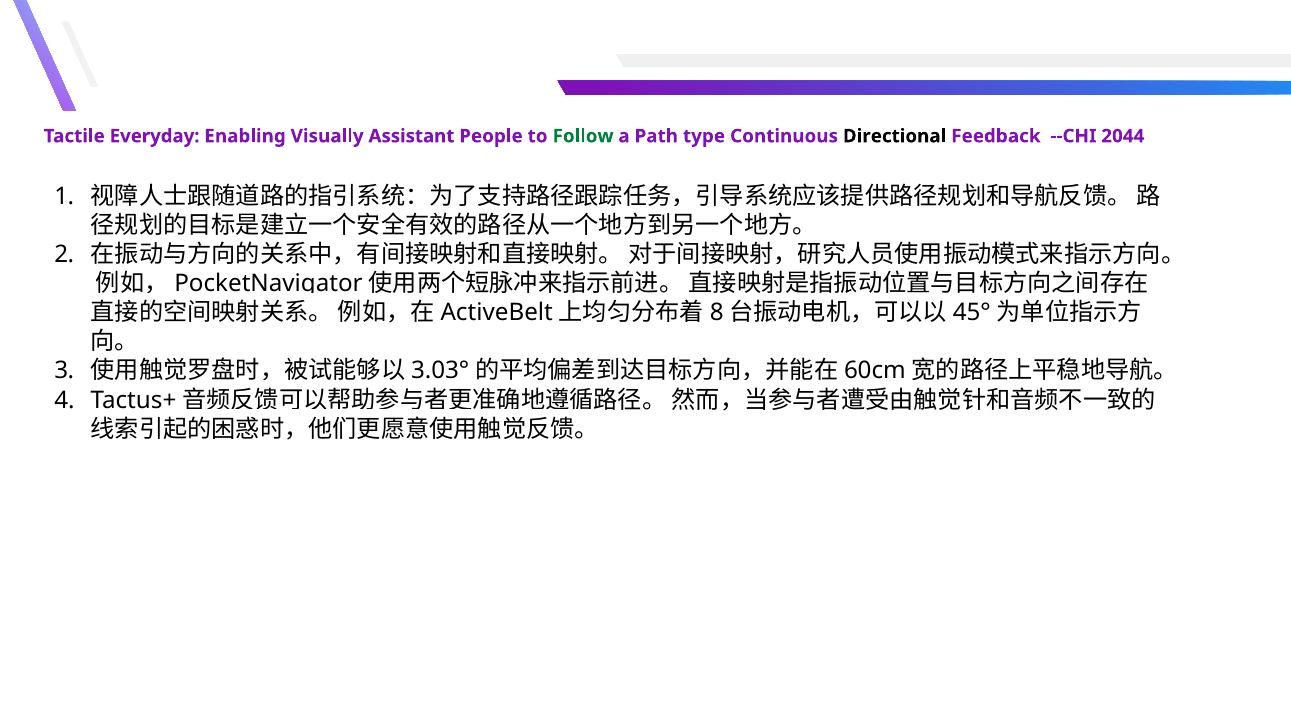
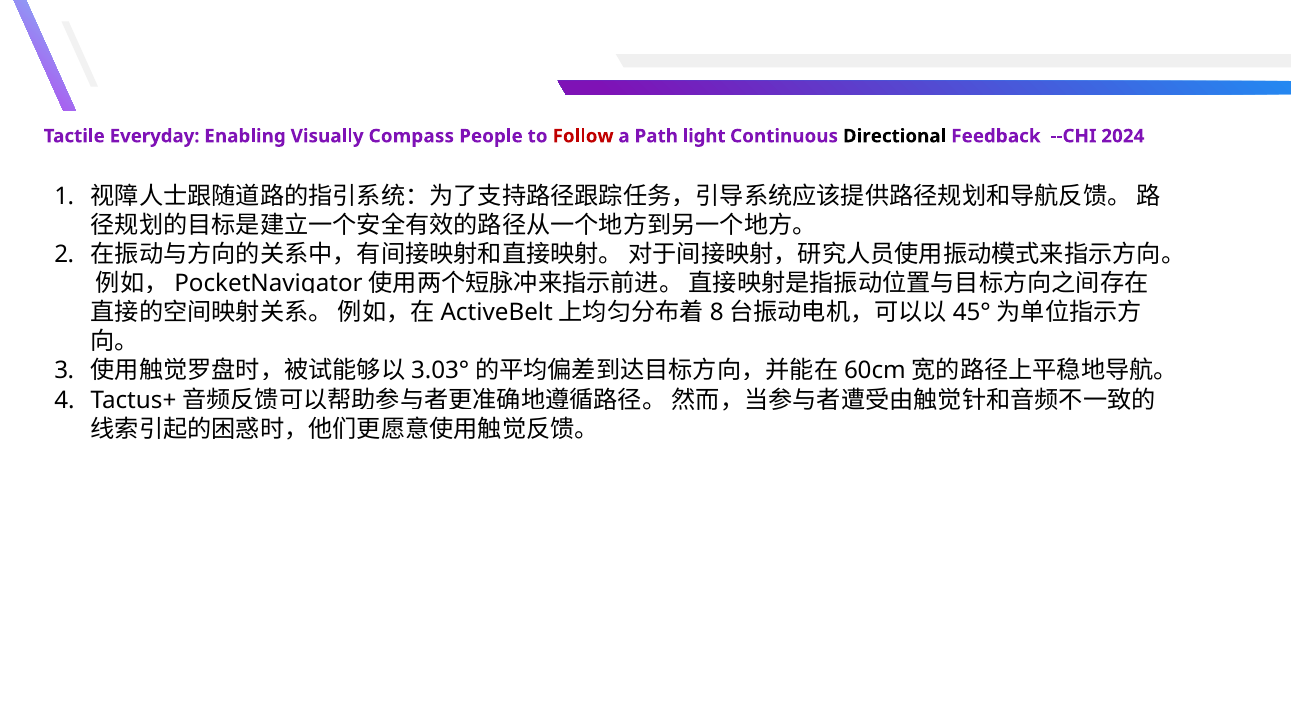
Assistant: Assistant -> Compass
Follow colour: green -> red
type: type -> light
2044: 2044 -> 2024
